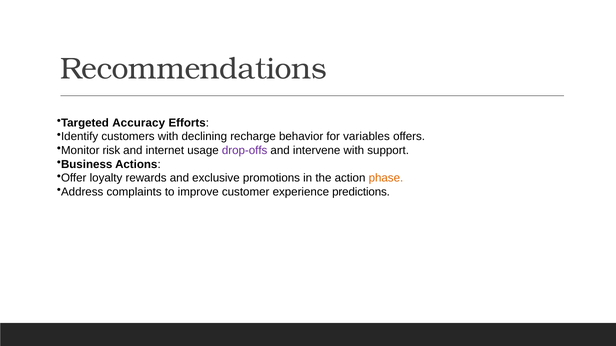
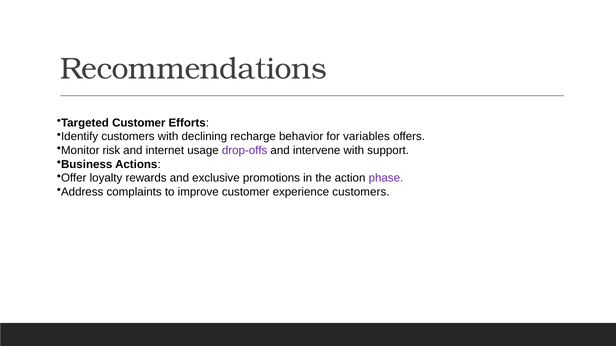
Targeted Accuracy: Accuracy -> Customer
phase colour: orange -> purple
experience predictions: predictions -> customers
